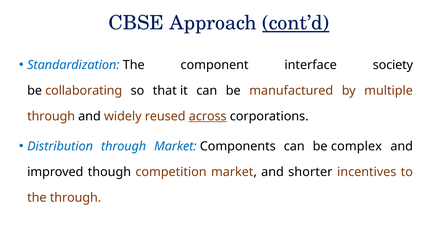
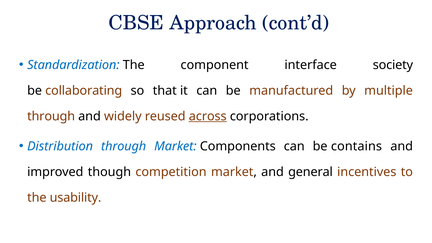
cont’d underline: present -> none
complex: complex -> contains
shorter: shorter -> general
the through: through -> usability
